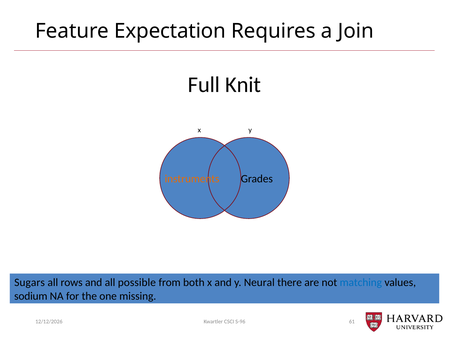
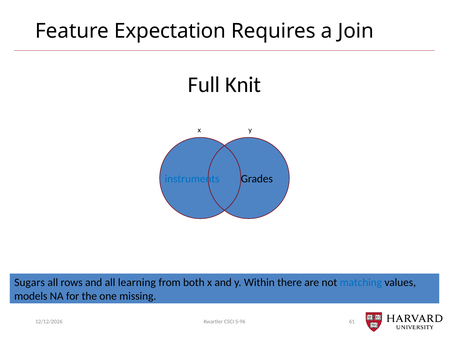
instruments colour: orange -> blue
possible: possible -> learning
Neural: Neural -> Within
sodium: sodium -> models
